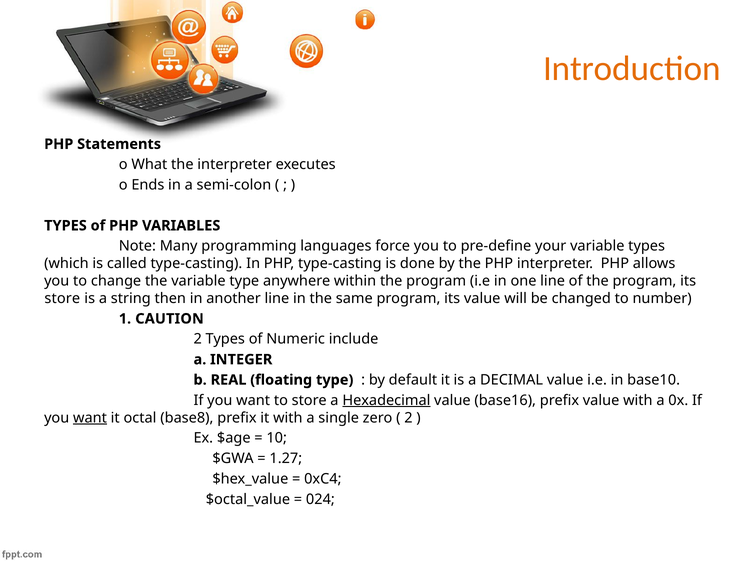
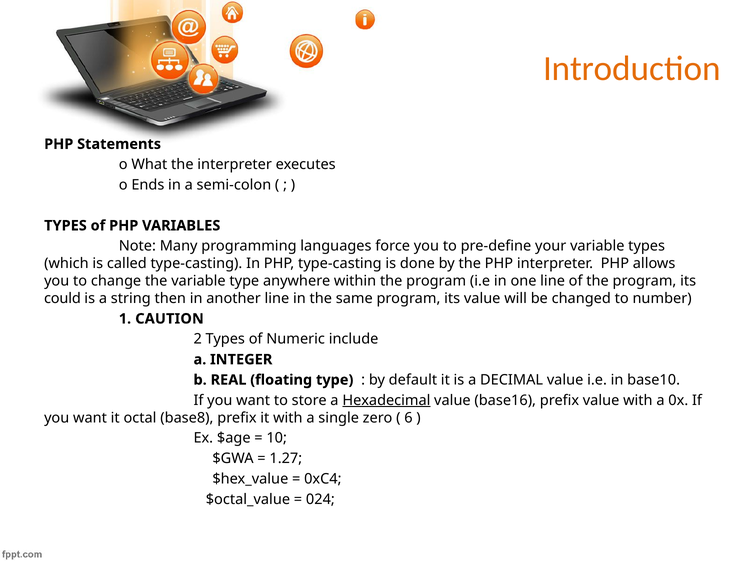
store at (62, 298): store -> could
want at (90, 417) underline: present -> none
2 at (408, 417): 2 -> 6
